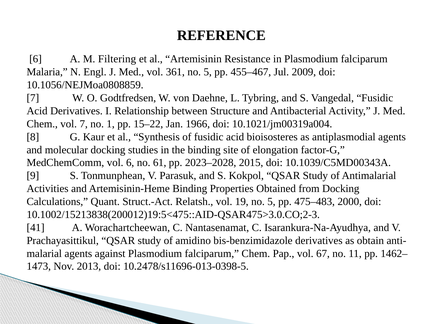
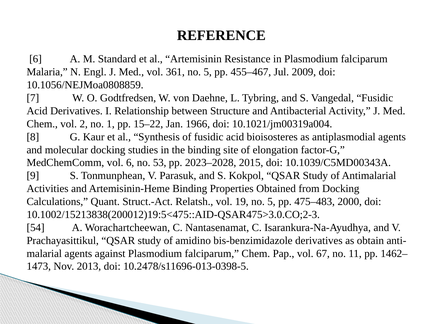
Filtering: Filtering -> Standard
vol 7: 7 -> 2
61: 61 -> 53
41: 41 -> 54
